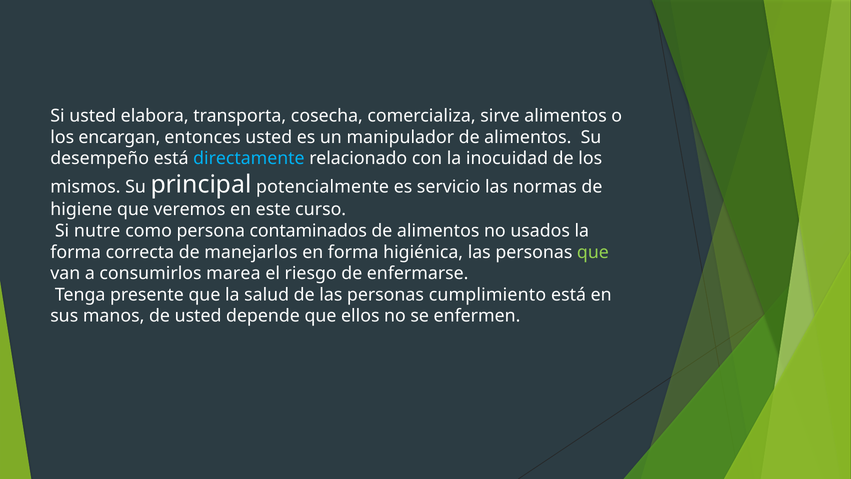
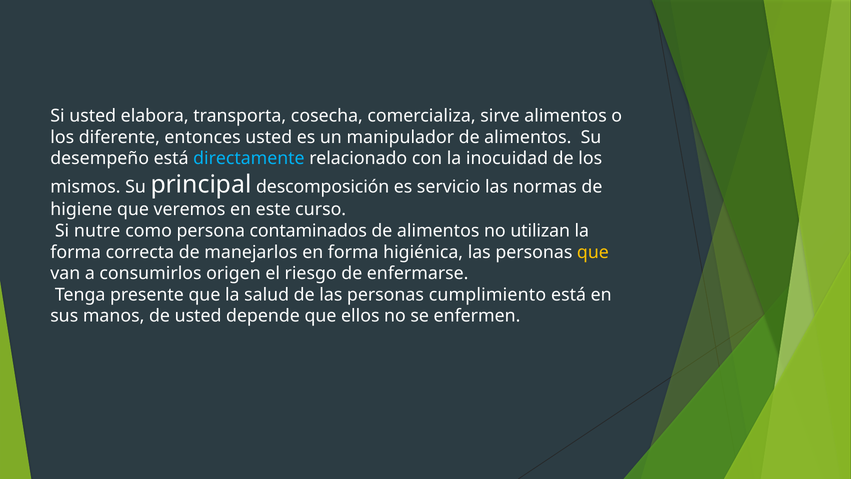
encargan: encargan -> diferente
potencialmente: potencialmente -> descomposición
usados: usados -> utilizan
que at (593, 252) colour: light green -> yellow
marea: marea -> origen
